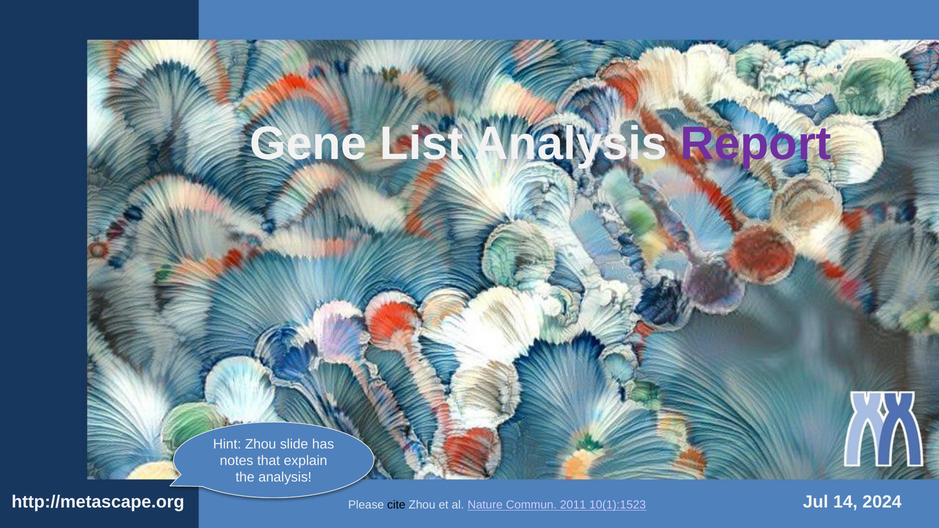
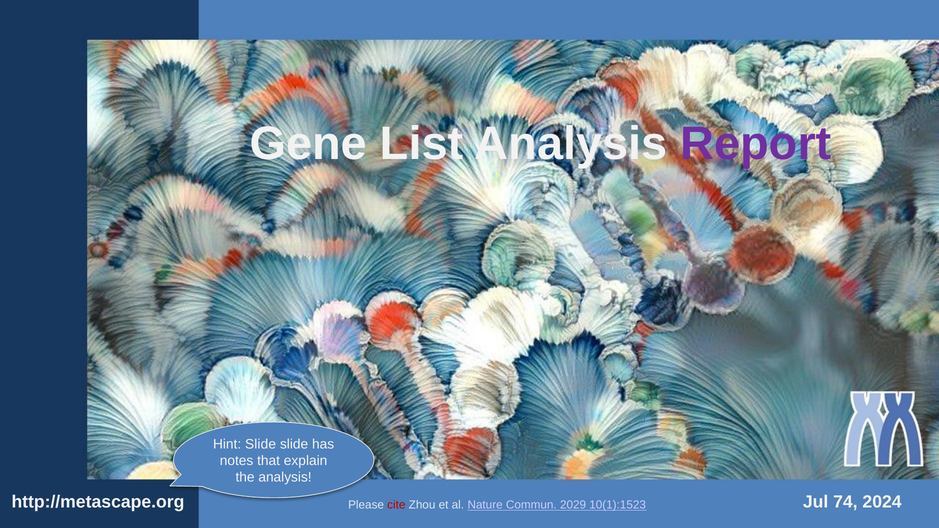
Hint Zhou: Zhou -> Slide
14: 14 -> 74
cite colour: black -> red
2011: 2011 -> 2029
